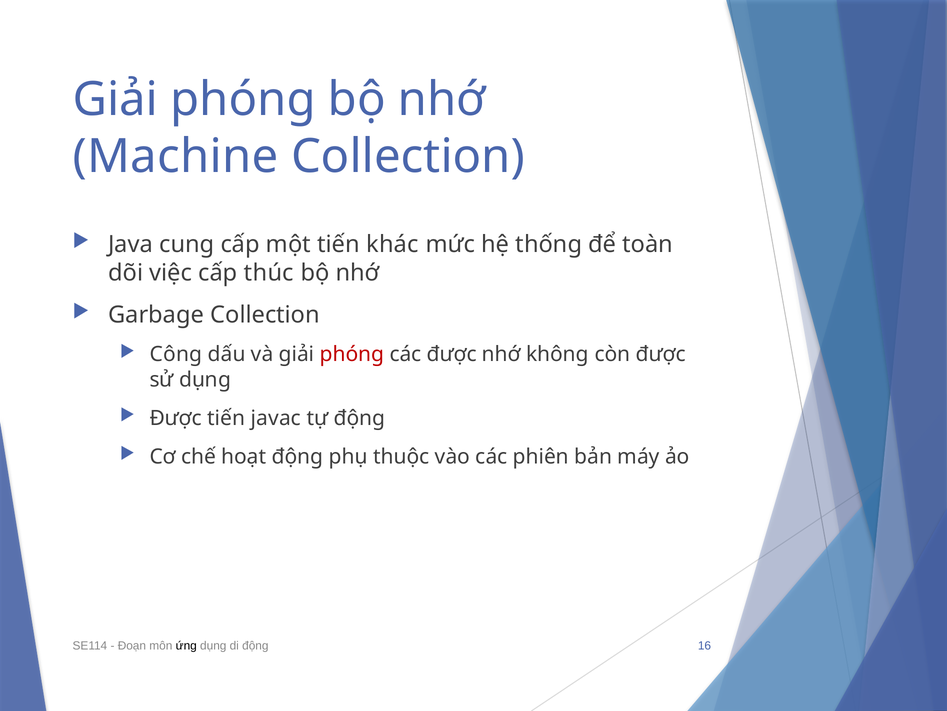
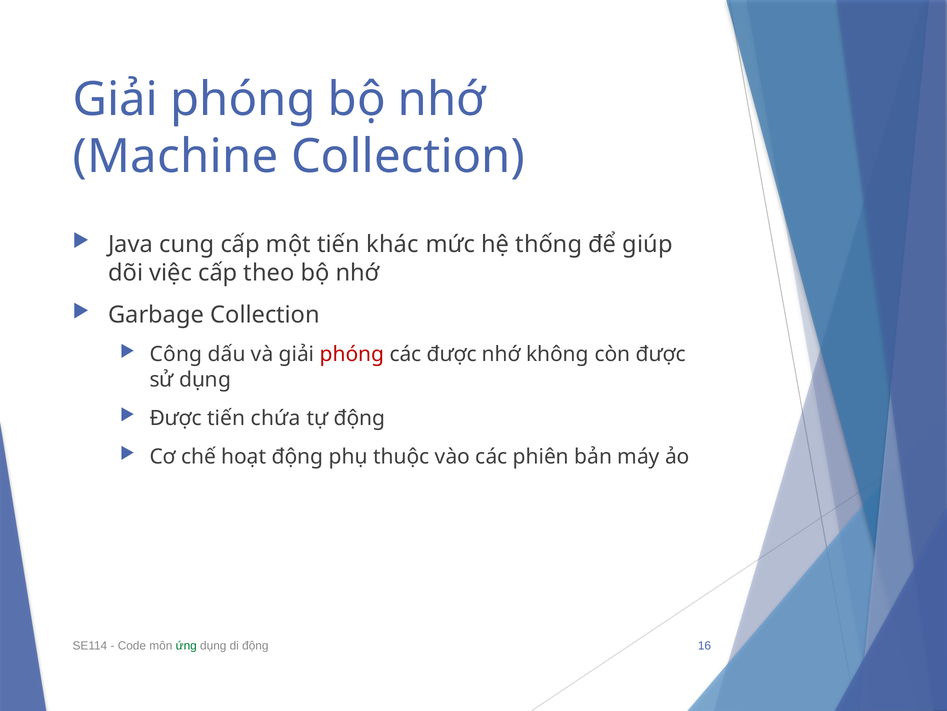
toàn: toàn -> giúp
thúc: thúc -> theo
javac: javac -> chứa
Đoạn: Đoạn -> Code
ứng colour: black -> green
